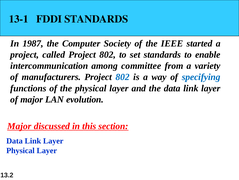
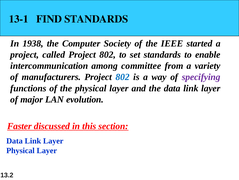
FDDI: FDDI -> FIND
1987: 1987 -> 1938
specifying colour: blue -> purple
Major at (19, 126): Major -> Faster
